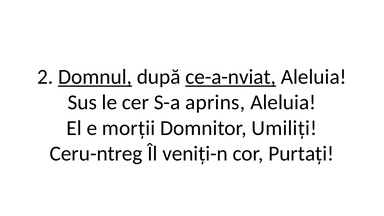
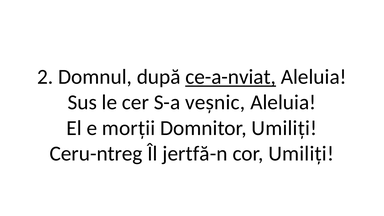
Domnul underline: present -> none
aprins: aprins -> veșnic
veniți-n: veniți-n -> jertfă-n
cor Purtați: Purtați -> Umiliți
